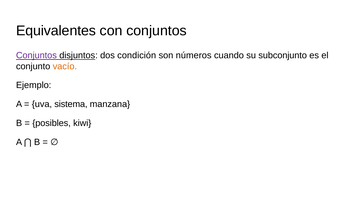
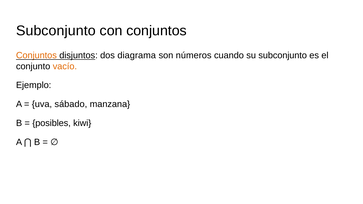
Equivalentes at (56, 31): Equivalentes -> Subconjunto
Conjuntos at (36, 55) colour: purple -> orange
condición: condición -> diagrama
sistema: sistema -> sábado
